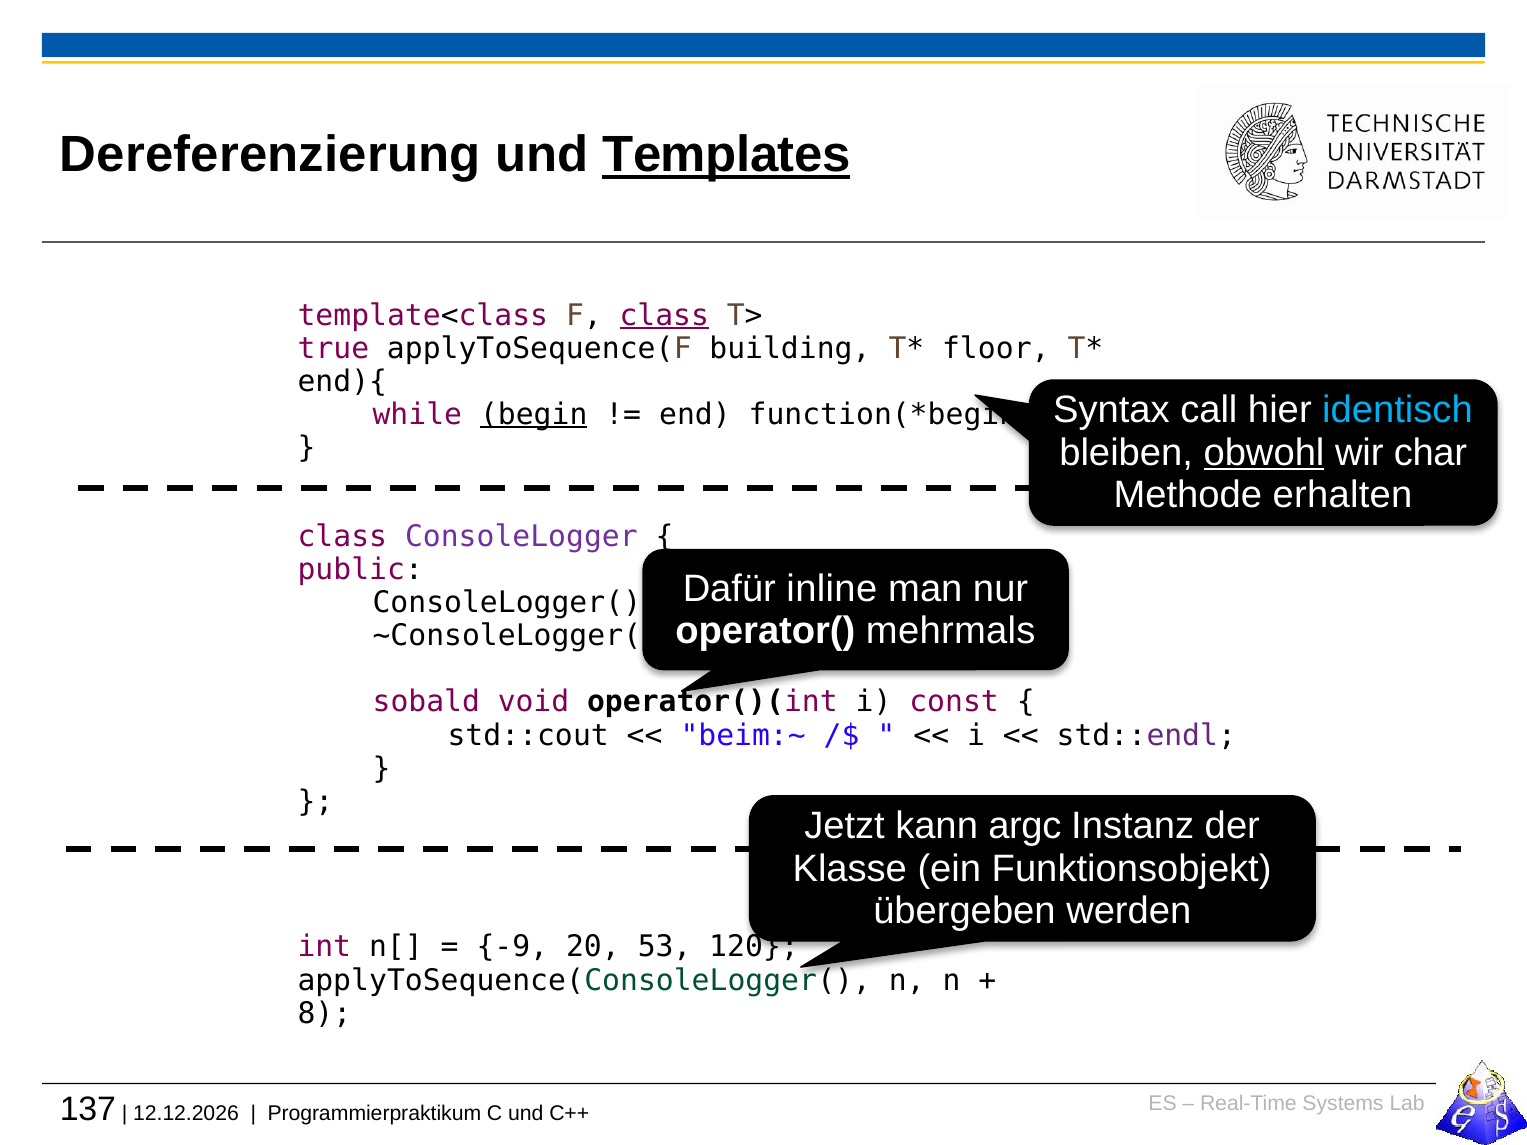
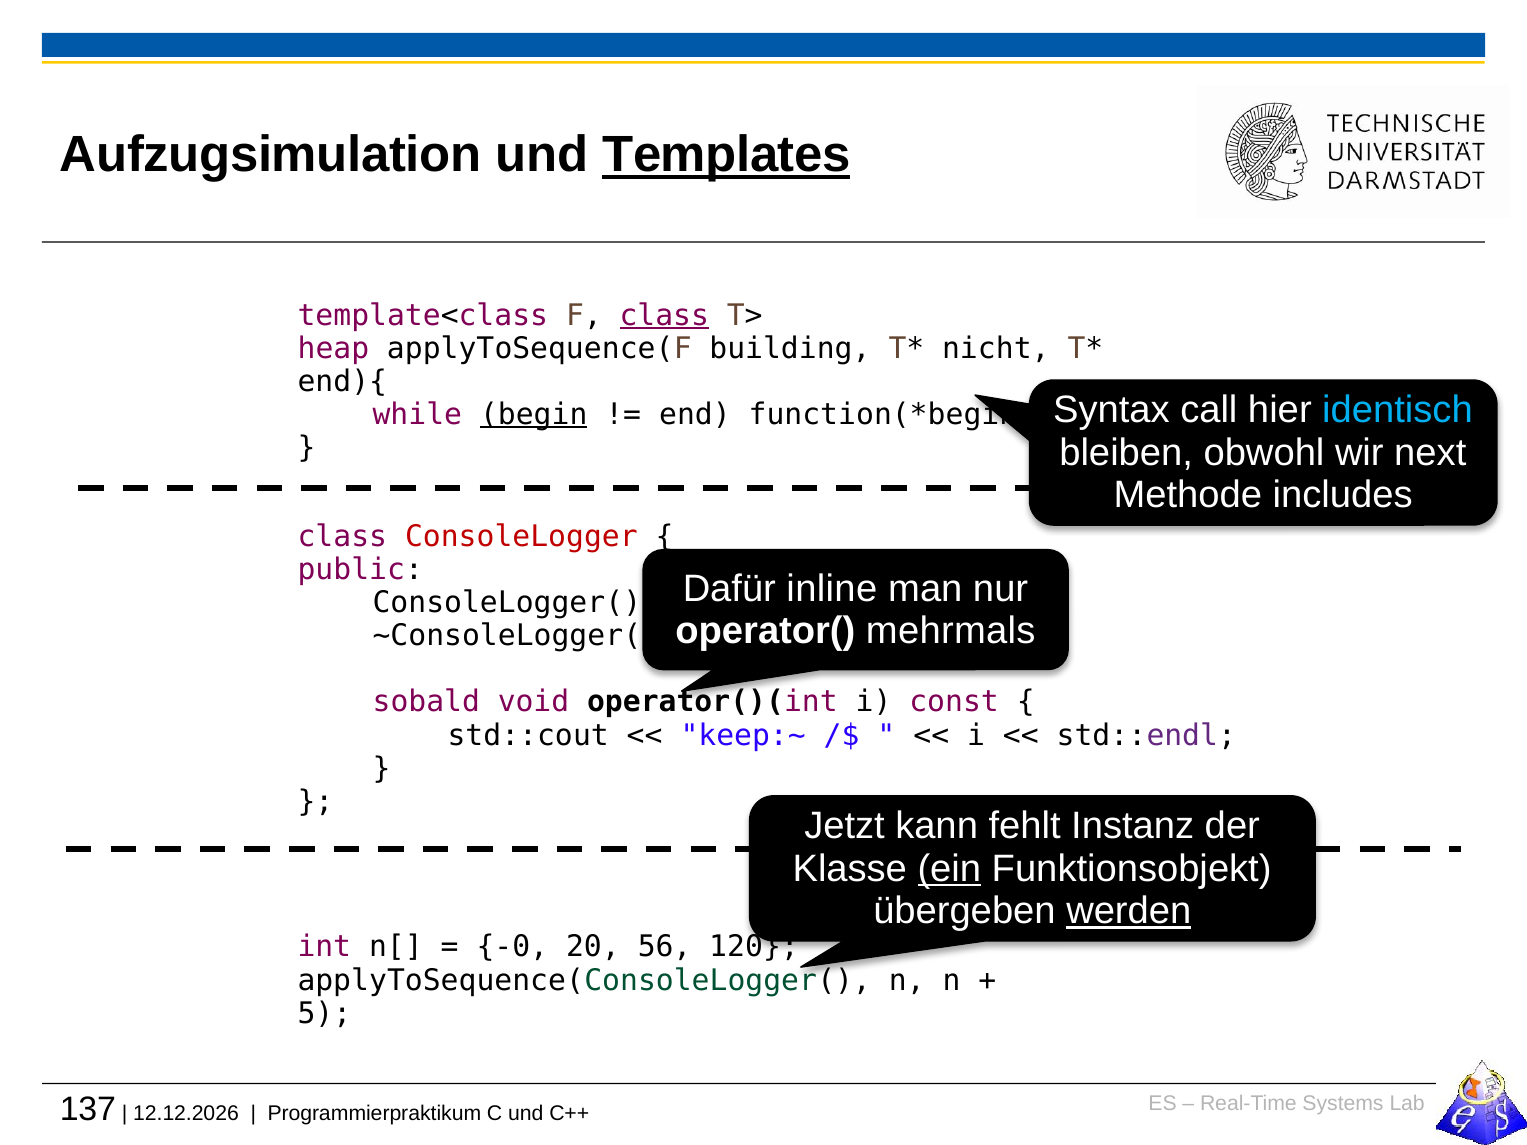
Dereferenzierung: Dereferenzierung -> Aufzugsimulation
true: true -> heap
floor: floor -> nicht
obwohl underline: present -> none
char: char -> next
erhalten: erhalten -> includes
ConsoleLogger colour: purple -> red
beim:~: beim:~ -> keep:~
argc: argc -> fehlt
ein underline: none -> present
werden underline: none -> present
-9: -9 -> -0
53: 53 -> 56
8: 8 -> 5
